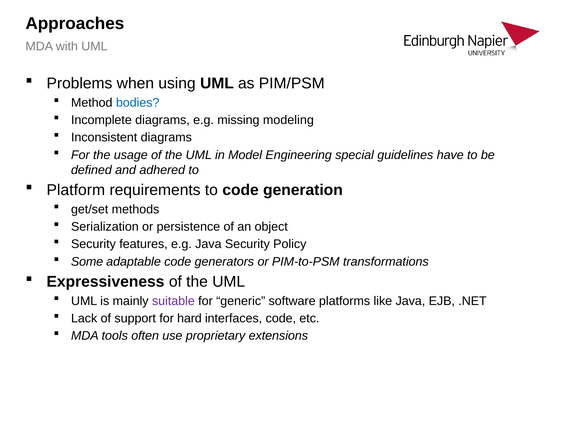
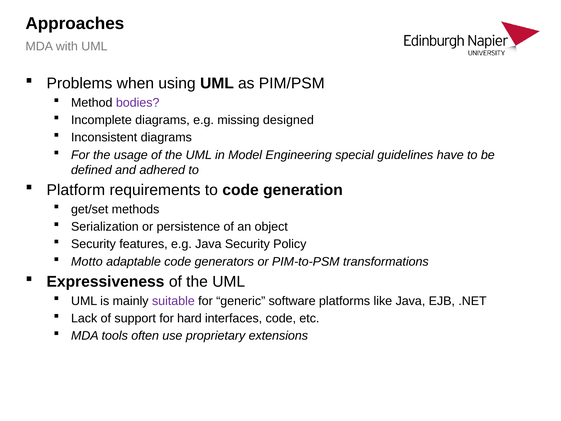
bodies colour: blue -> purple
modeling: modeling -> designed
Some: Some -> Motto
